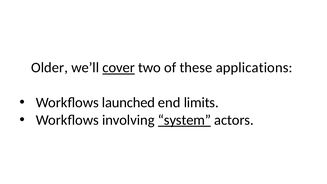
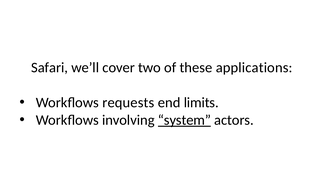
Older: Older -> Safari
cover underline: present -> none
launched: launched -> requests
